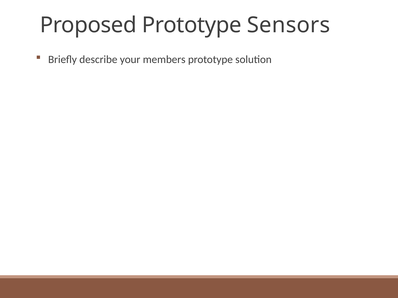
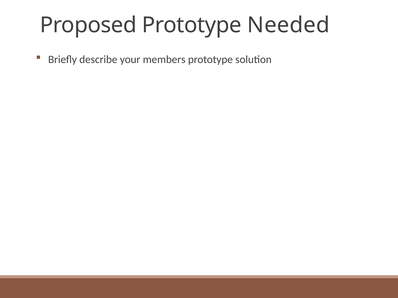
Sensors: Sensors -> Needed
